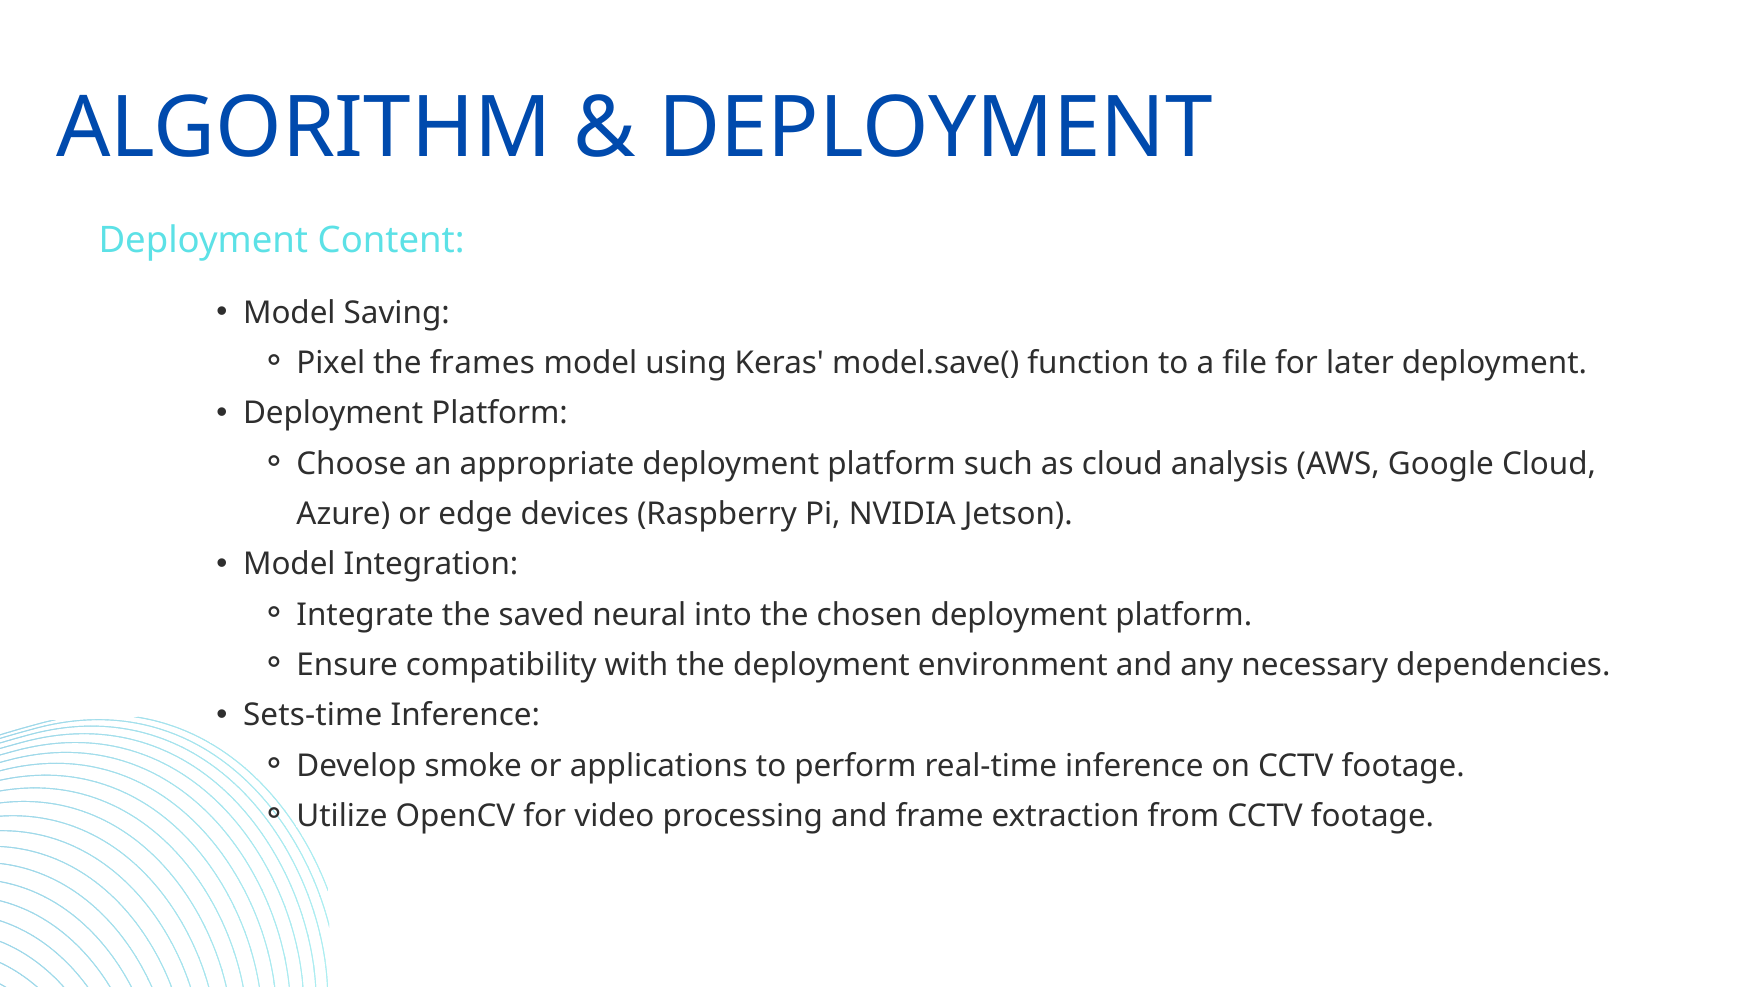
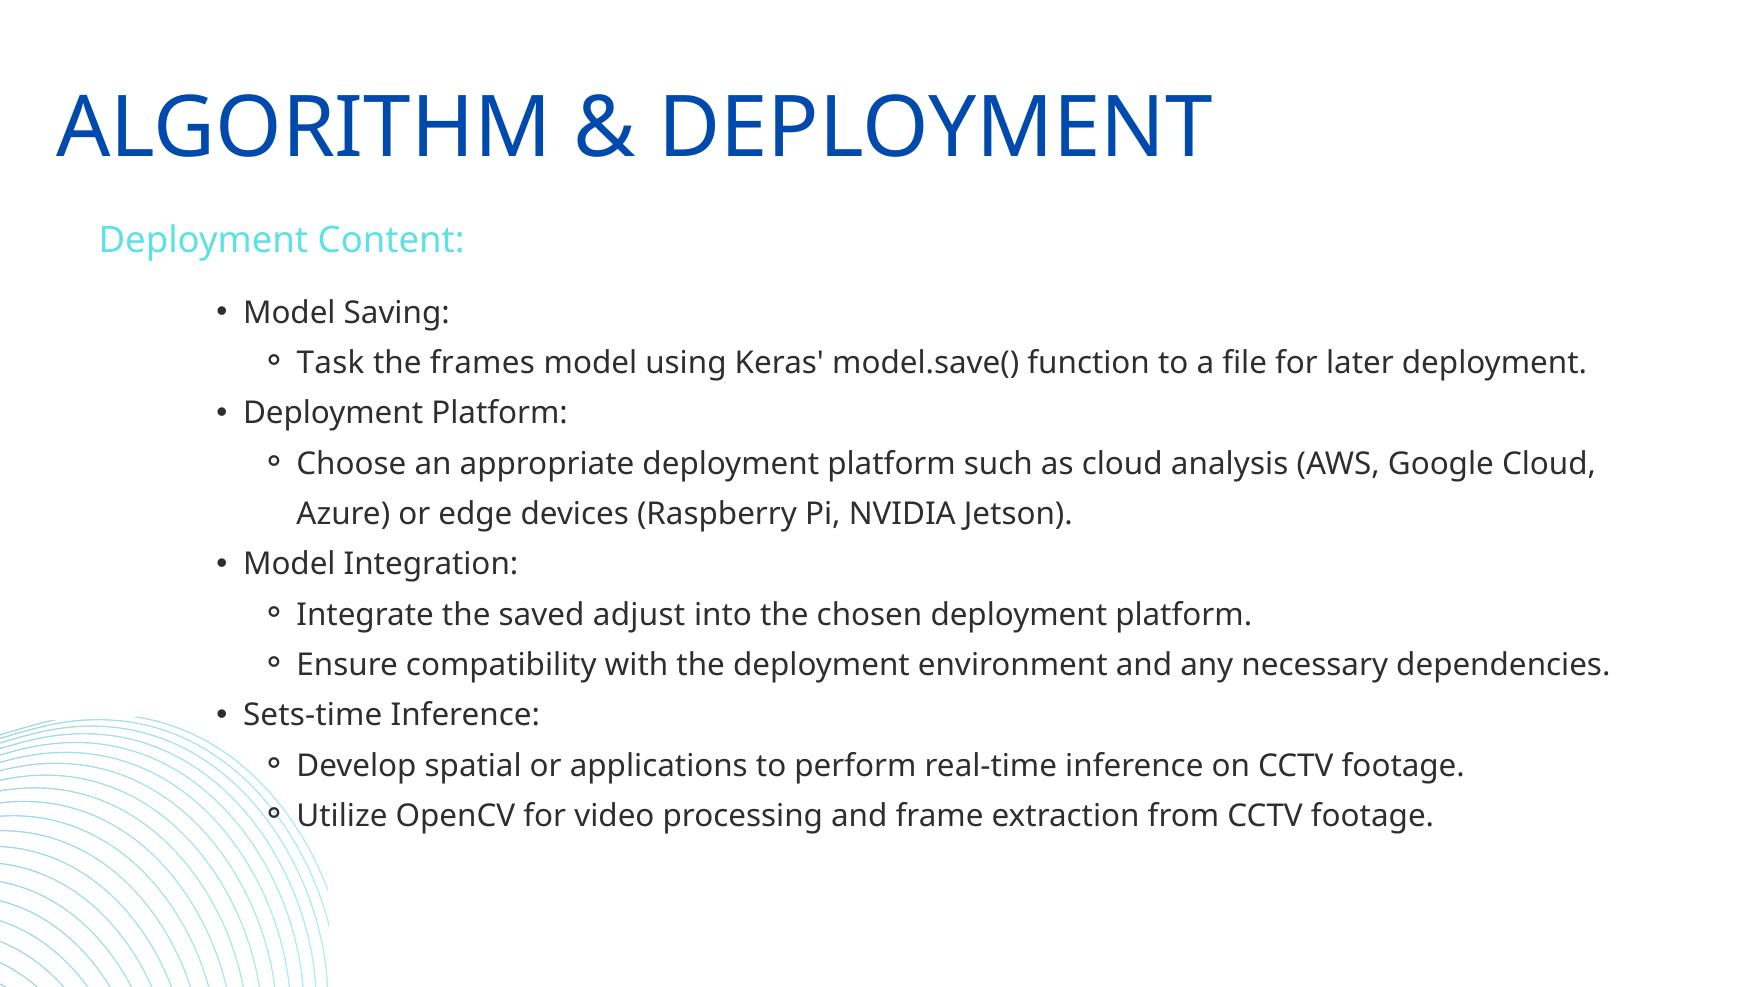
Pixel: Pixel -> Task
neural: neural -> adjust
smoke: smoke -> spatial
